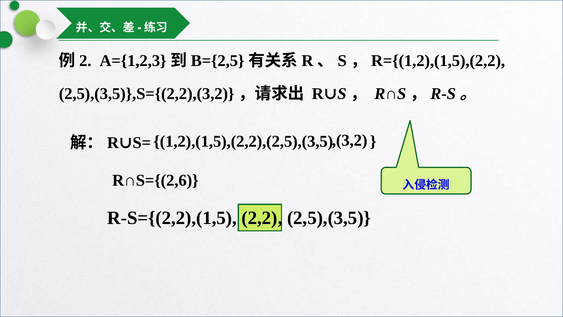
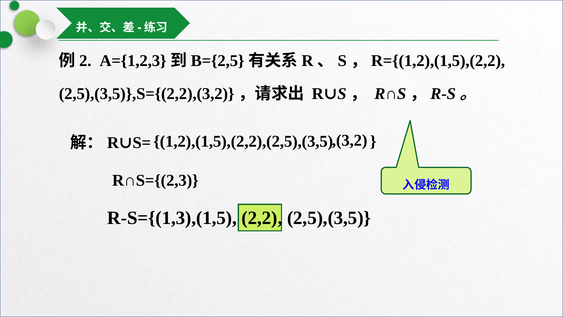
R∩S={(2,6: R∩S={(2,6 -> R∩S={(2,3
R-S={(2,2),(1,5: R-S={(2,2),(1,5 -> R-S={(1,3),(1,5
